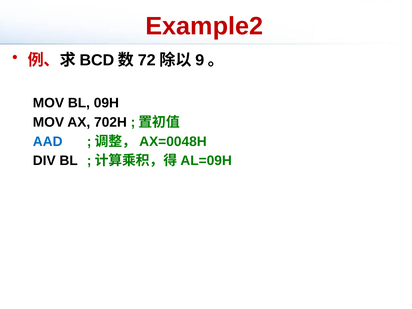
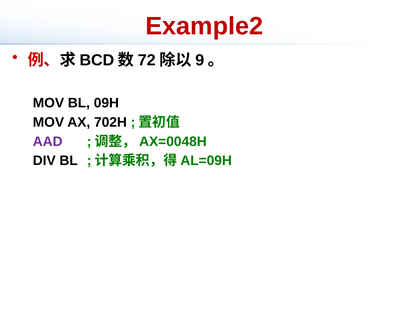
AAD colour: blue -> purple
